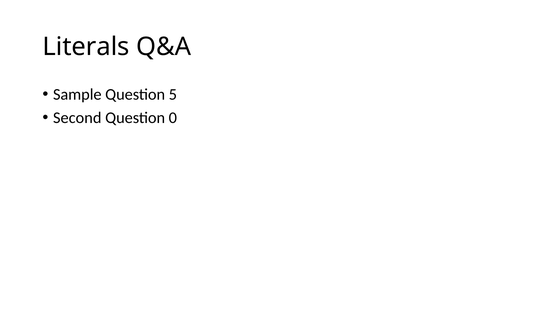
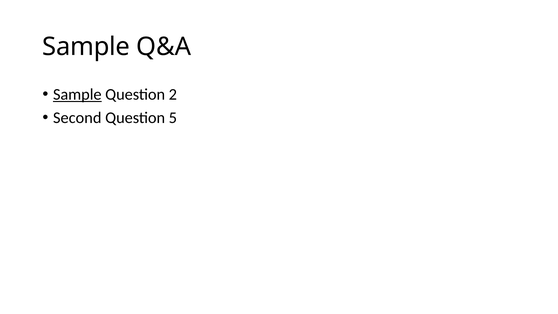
Literals at (86, 47): Literals -> Sample
Sample at (77, 94) underline: none -> present
5: 5 -> 2
0: 0 -> 5
